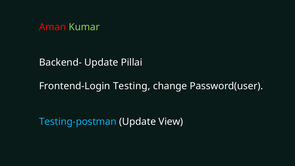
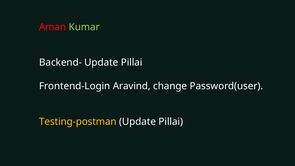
Testing: Testing -> Aravind
Testing-postman colour: light blue -> yellow
View at (171, 122): View -> Pillai
